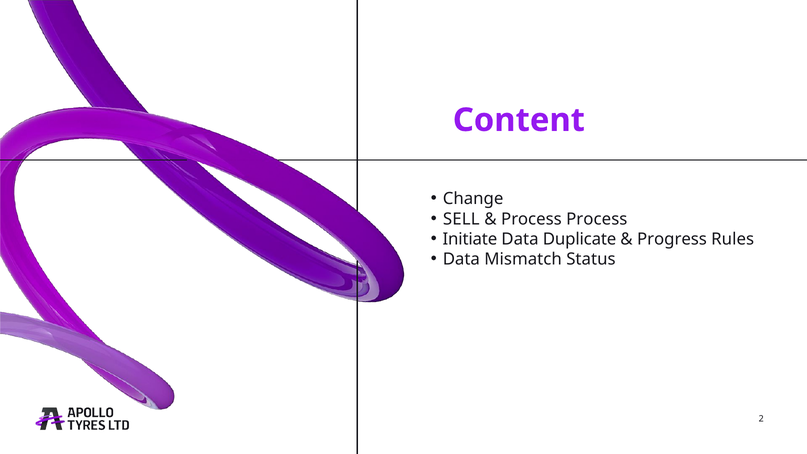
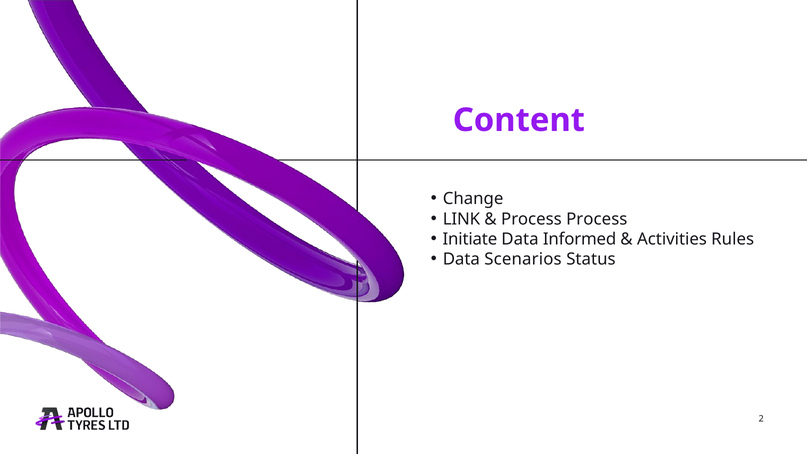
SELL: SELL -> LINK
Duplicate: Duplicate -> Informed
Progress: Progress -> Activities
Mismatch: Mismatch -> Scenarios
